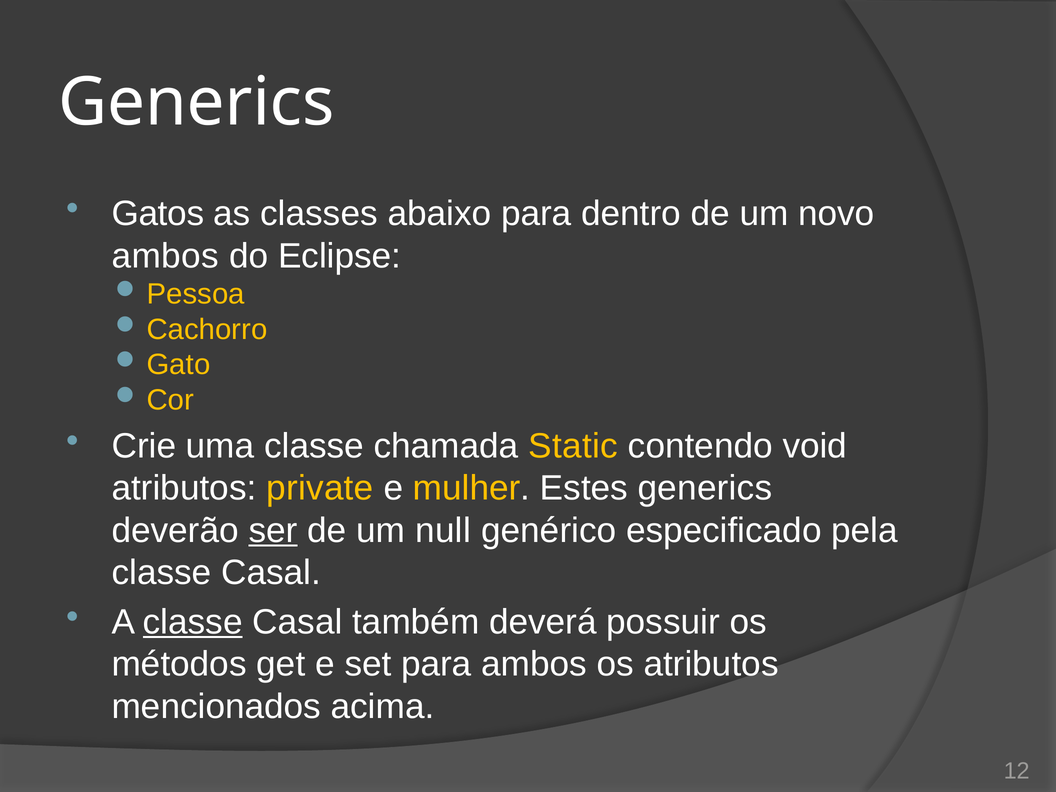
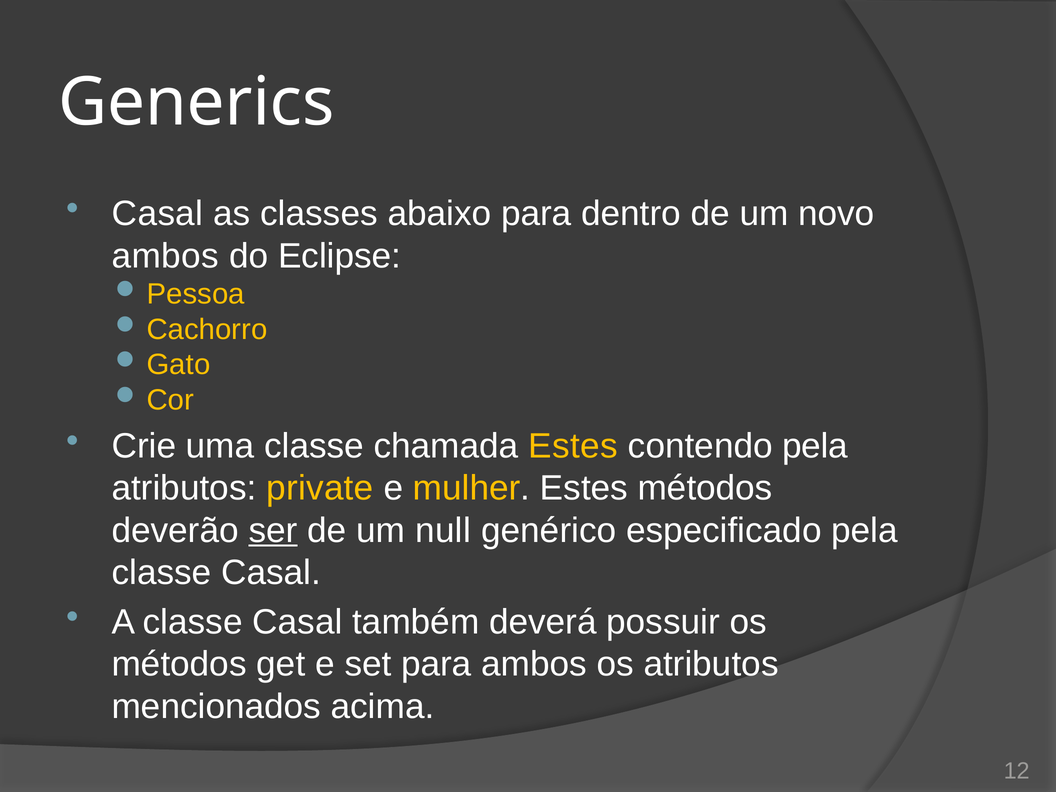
Gatos at (158, 214): Gatos -> Casal
chamada Static: Static -> Estes
contendo void: void -> pela
Estes generics: generics -> métodos
classe at (193, 622) underline: present -> none
